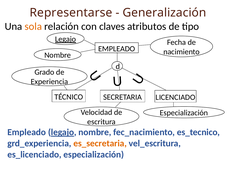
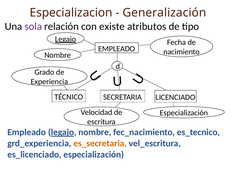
Representarse: Representarse -> Especializacion
sola colour: orange -> purple
claves: claves -> existe
